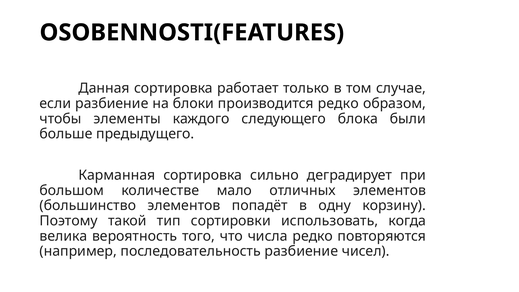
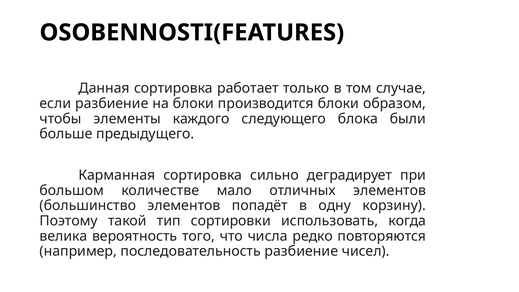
производится редко: редко -> блоки
